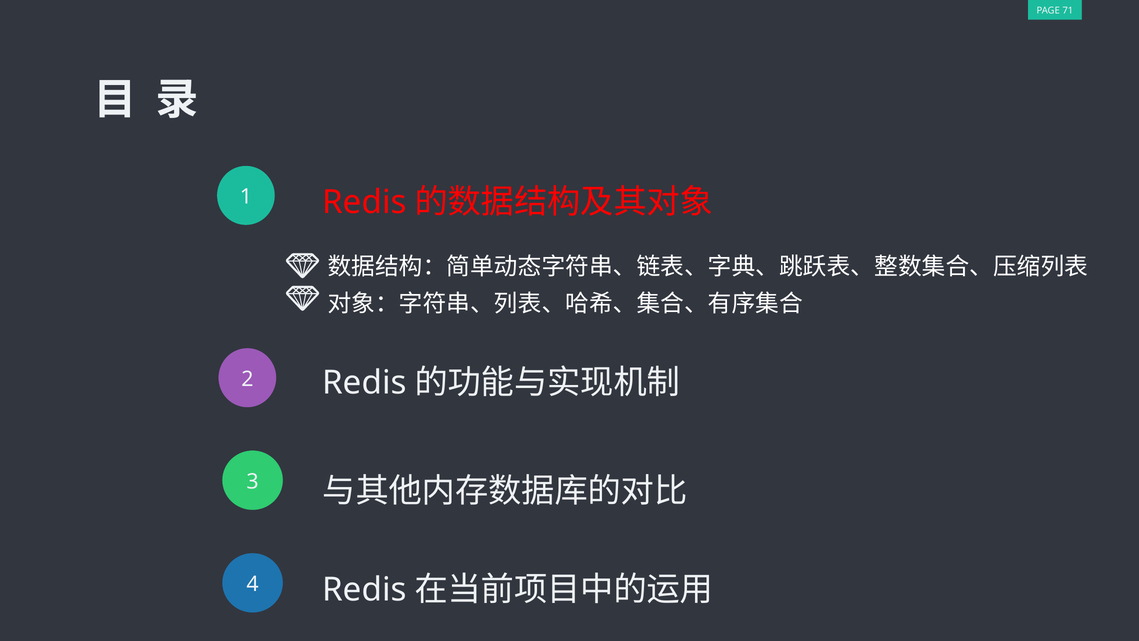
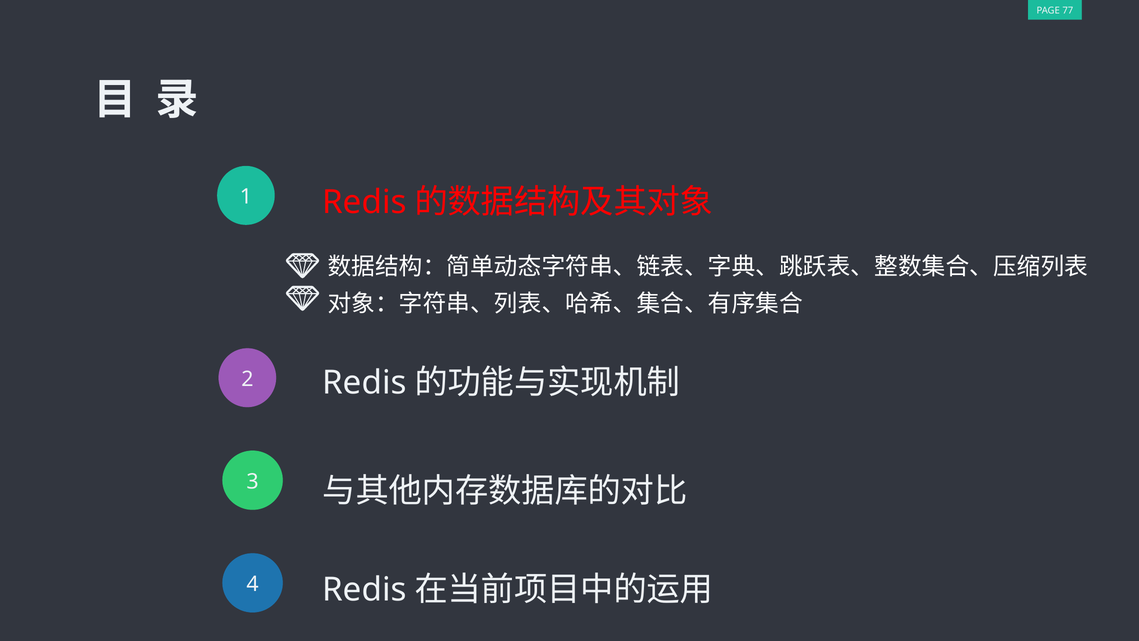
71: 71 -> 77
